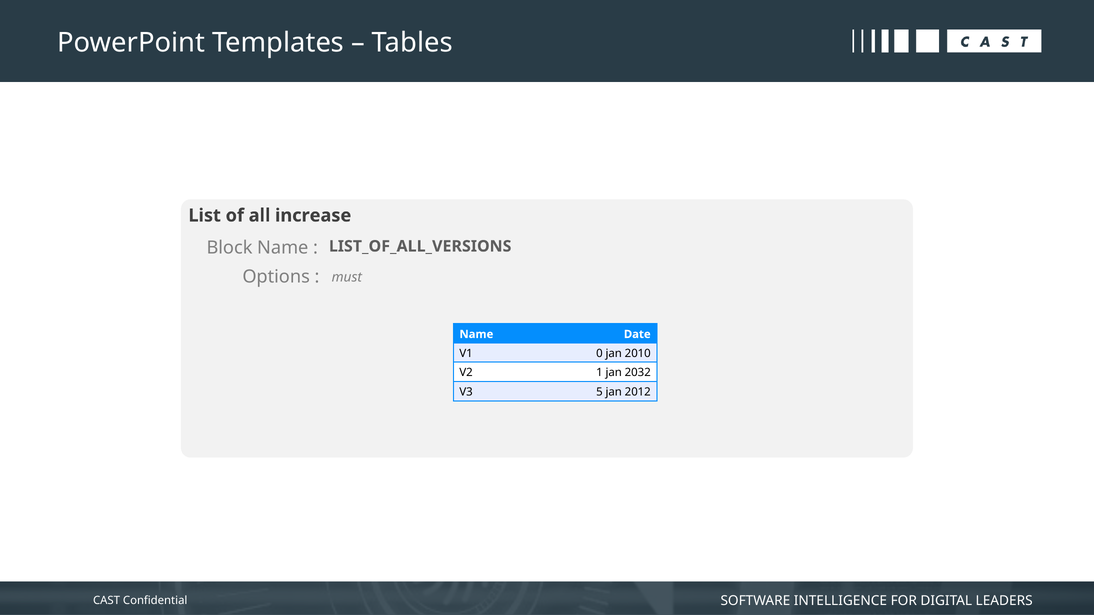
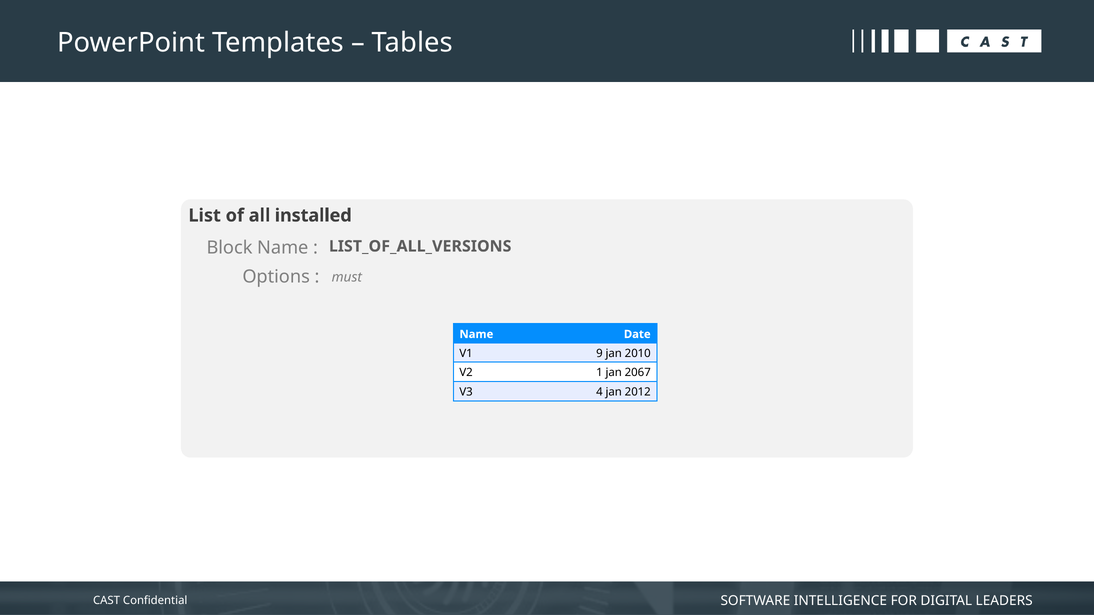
increase: increase -> installed
0: 0 -> 9
2032: 2032 -> 2067
5: 5 -> 4
